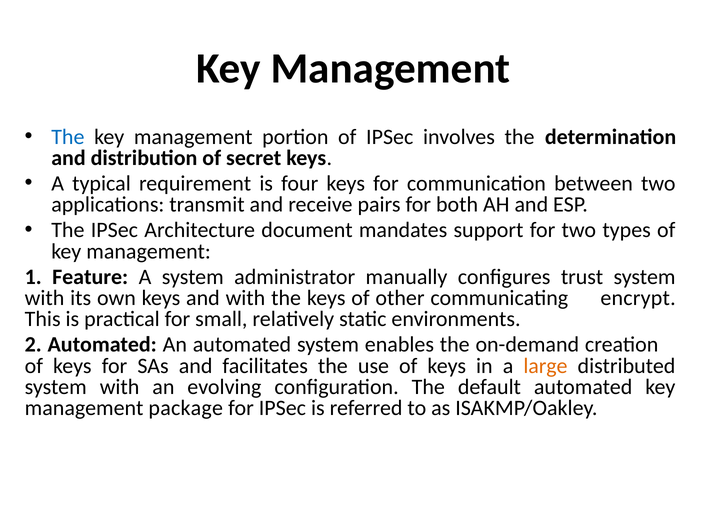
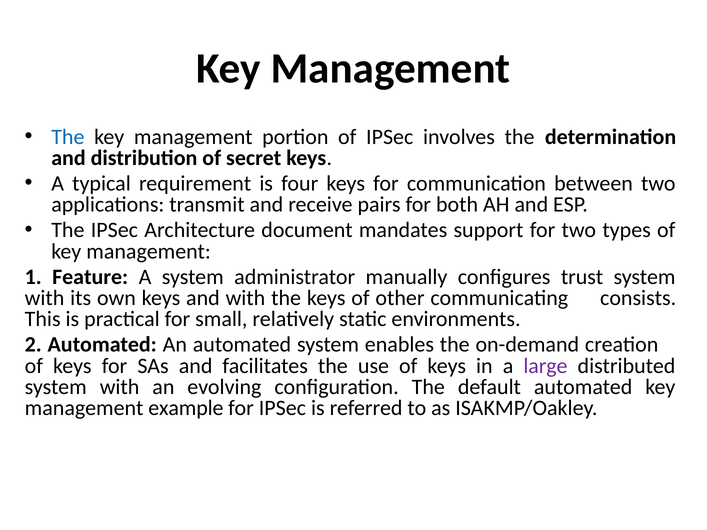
encrypt: encrypt -> consists
large colour: orange -> purple
package: package -> example
